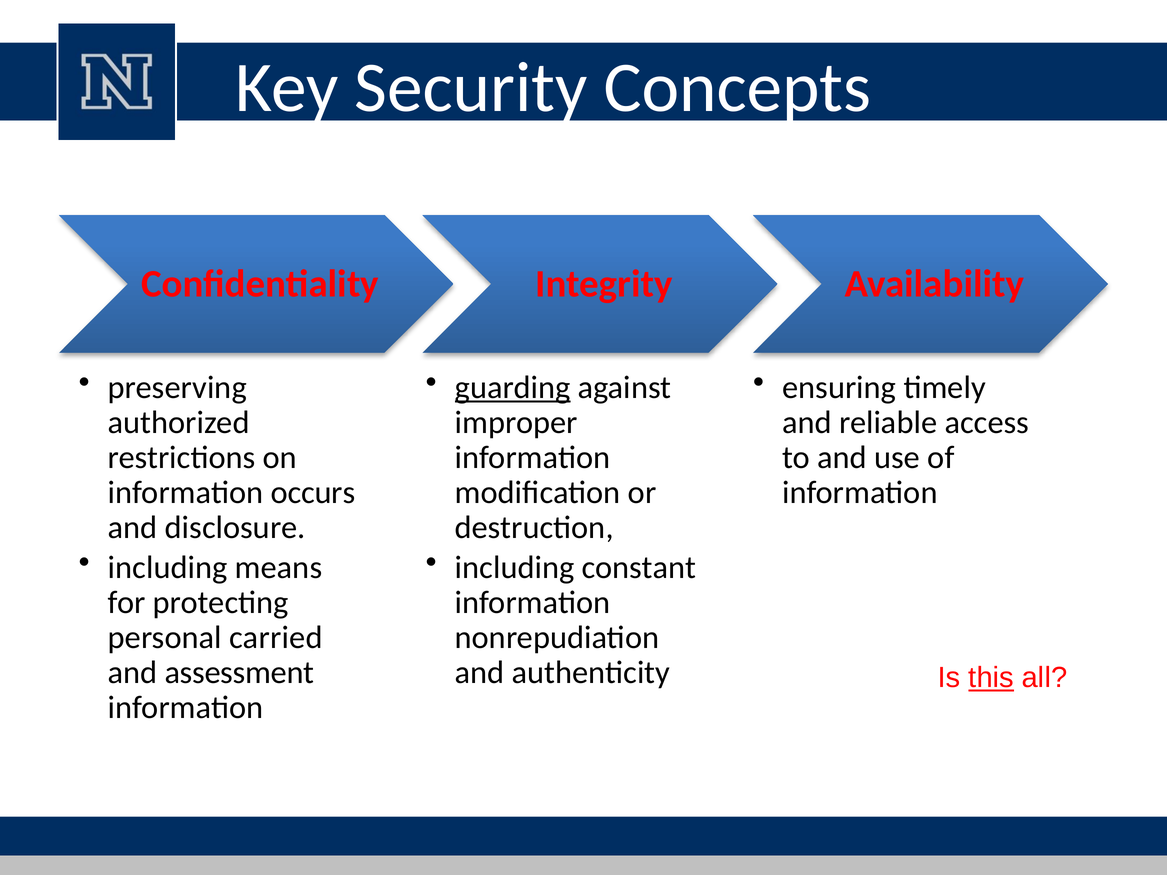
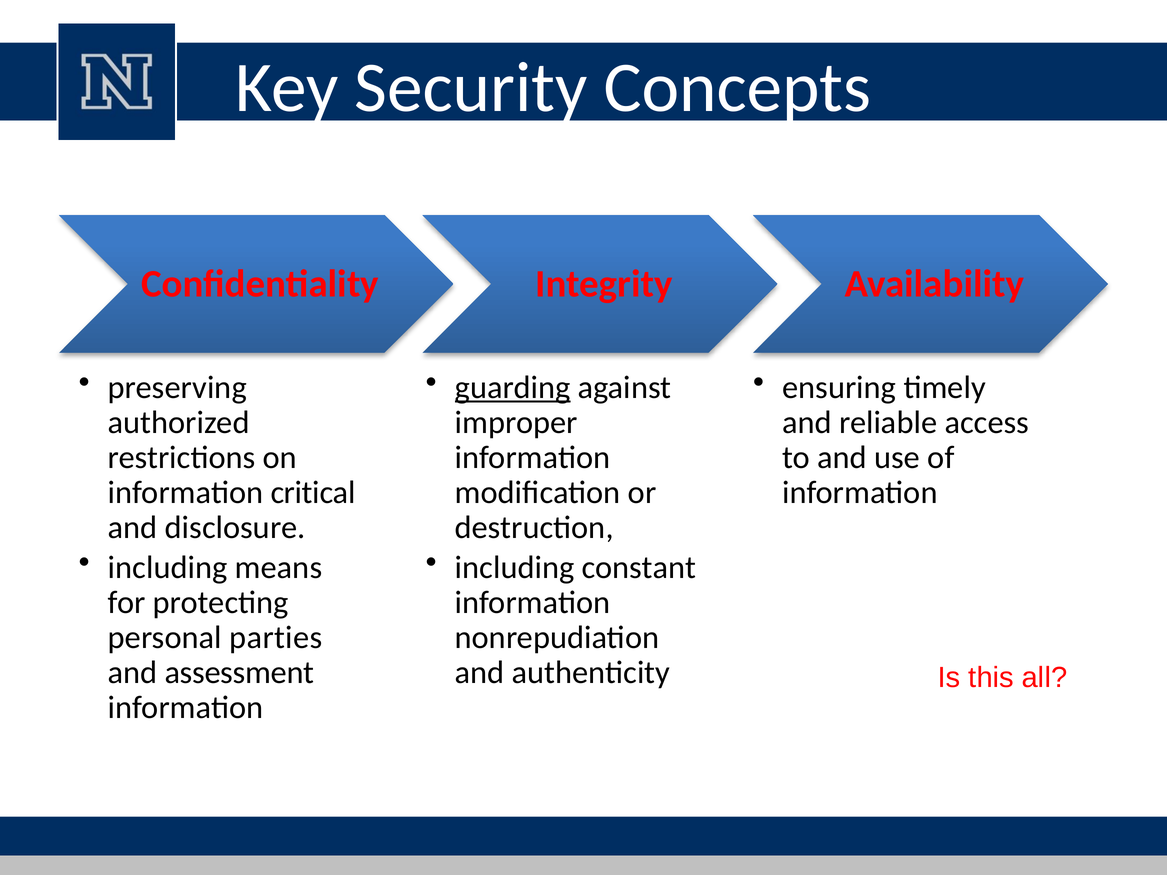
occurs: occurs -> critical
carried: carried -> parties
this underline: present -> none
